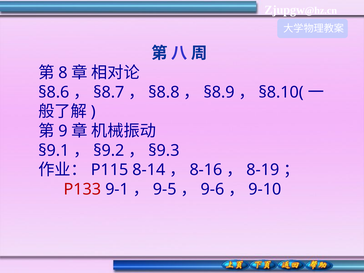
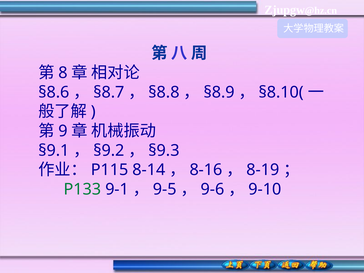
P133 colour: red -> green
